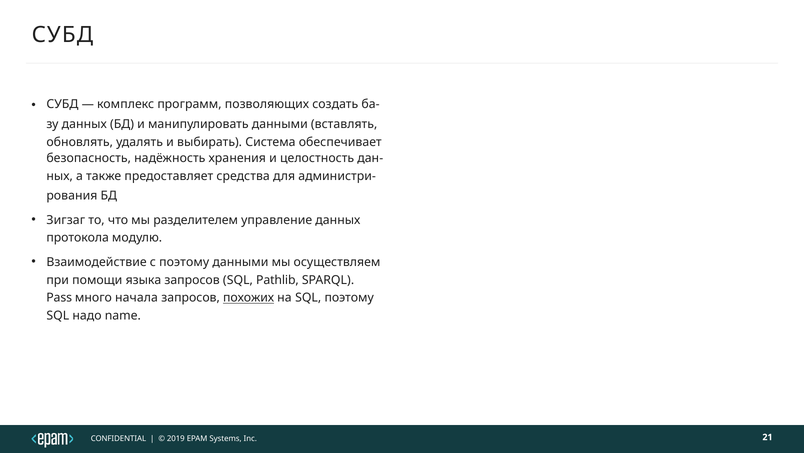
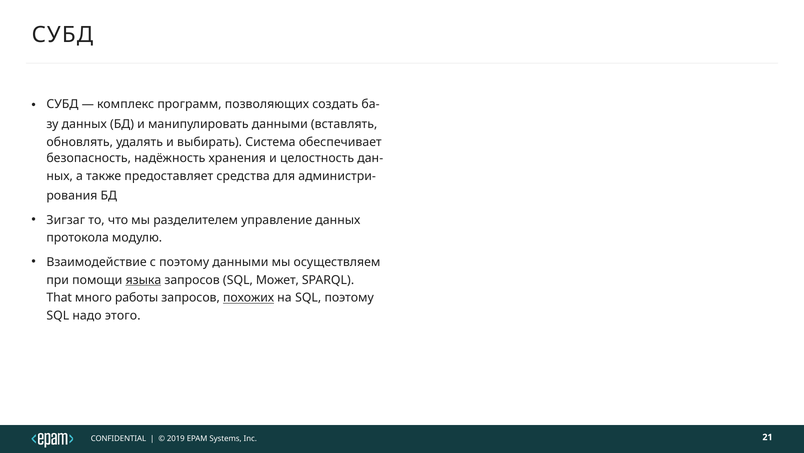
языка underline: none -> present
Pathlib: Pathlib -> Может
Pass: Pass -> That
начала: начала -> работы
name: name -> этого
